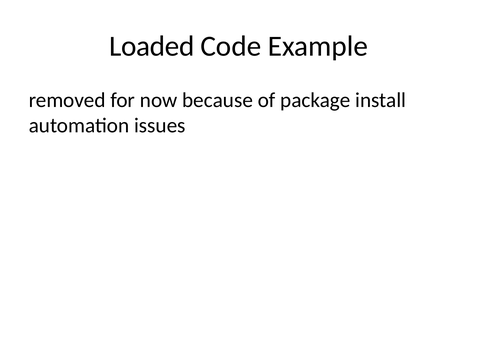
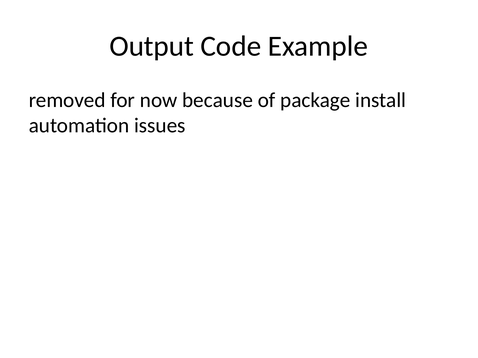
Loaded: Loaded -> Output
